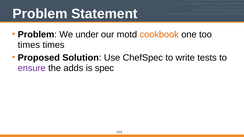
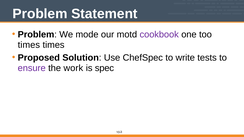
under: under -> mode
cookbook colour: orange -> purple
adds: adds -> work
